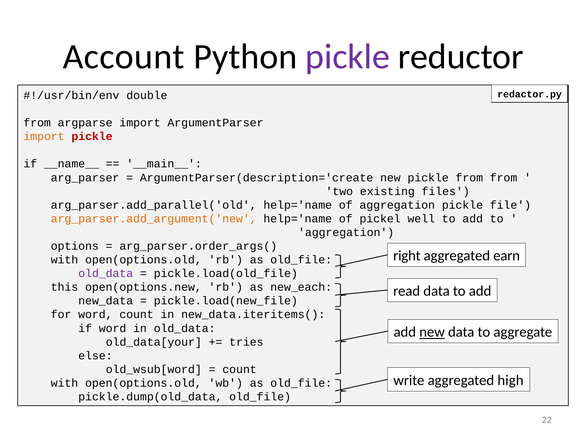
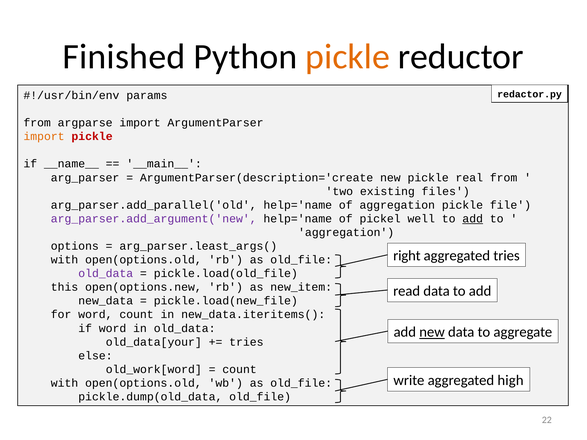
Account: Account -> Finished
pickle at (348, 57) colour: purple -> orange
double: double -> params
pickle from: from -> real
arg_parser.add_argument('new colour: orange -> purple
add at (473, 219) underline: none -> present
arg_parser.order_args(: arg_parser.order_args( -> arg_parser.least_args(
aggregated earn: earn -> tries
new_each: new_each -> new_item
old_wsub[word: old_wsub[word -> old_work[word
